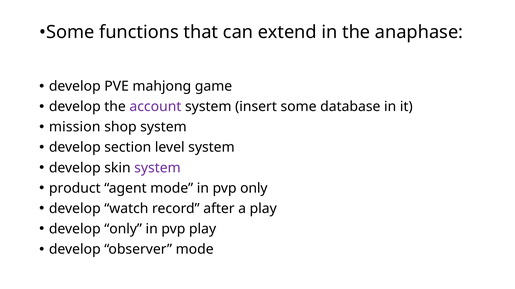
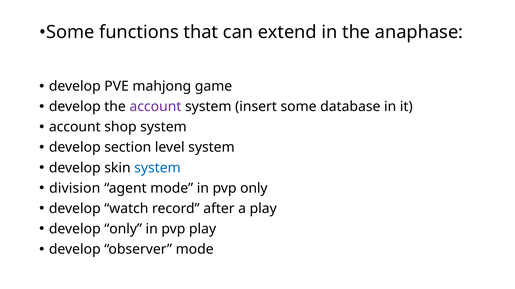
mission at (75, 127): mission -> account
system at (157, 168) colour: purple -> blue
product: product -> division
